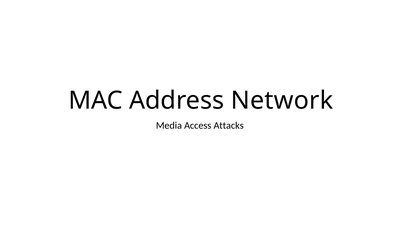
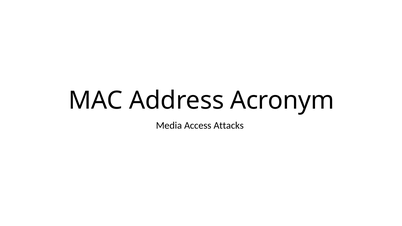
Network: Network -> Acronym
